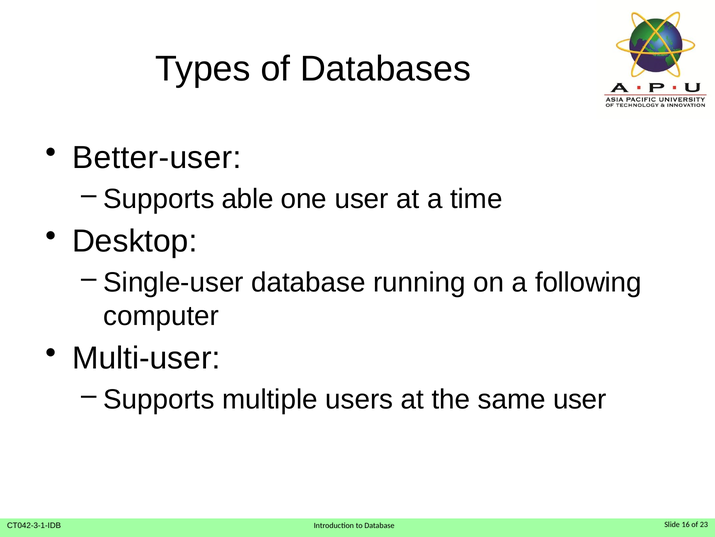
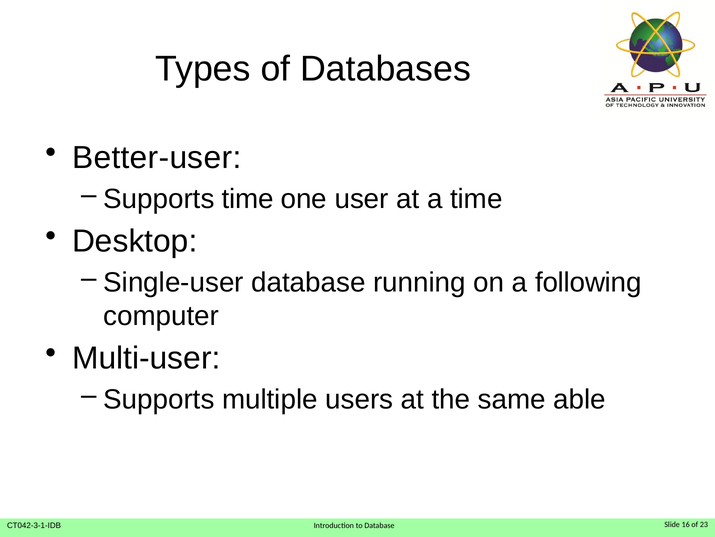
Supports able: able -> time
same user: user -> able
